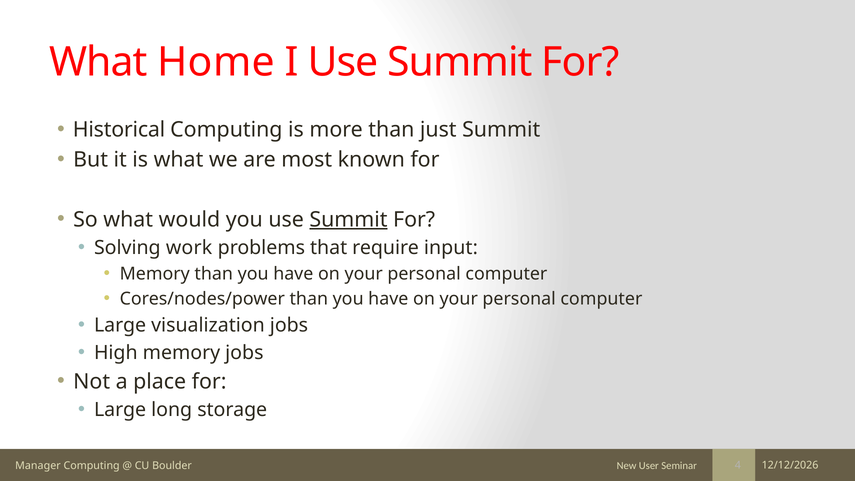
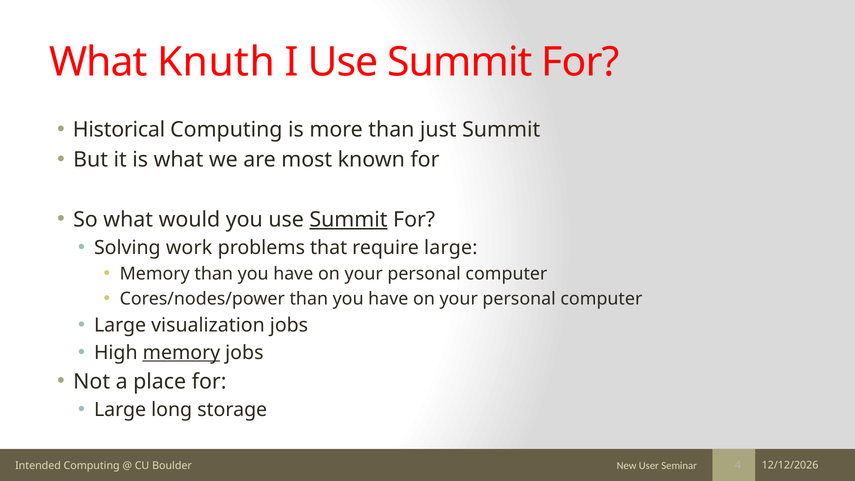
Home: Home -> Knuth
require input: input -> large
memory at (181, 353) underline: none -> present
Manager: Manager -> Intended
